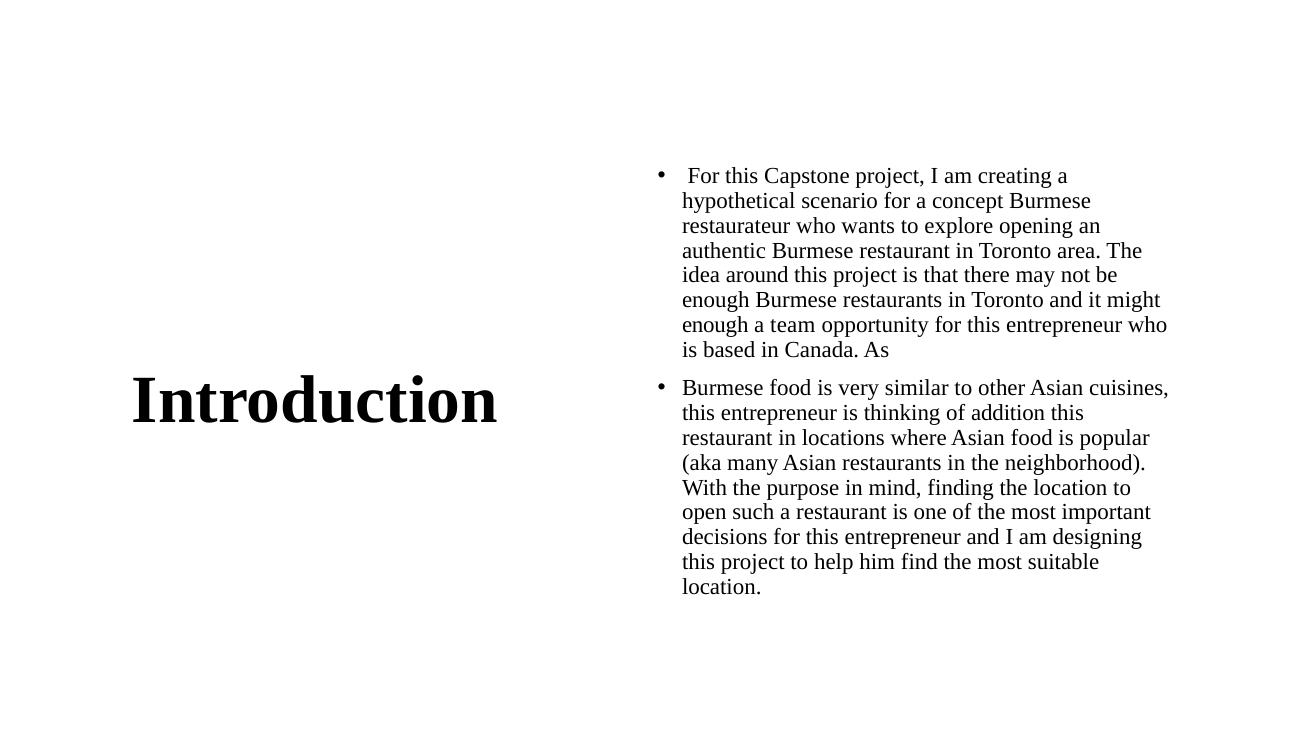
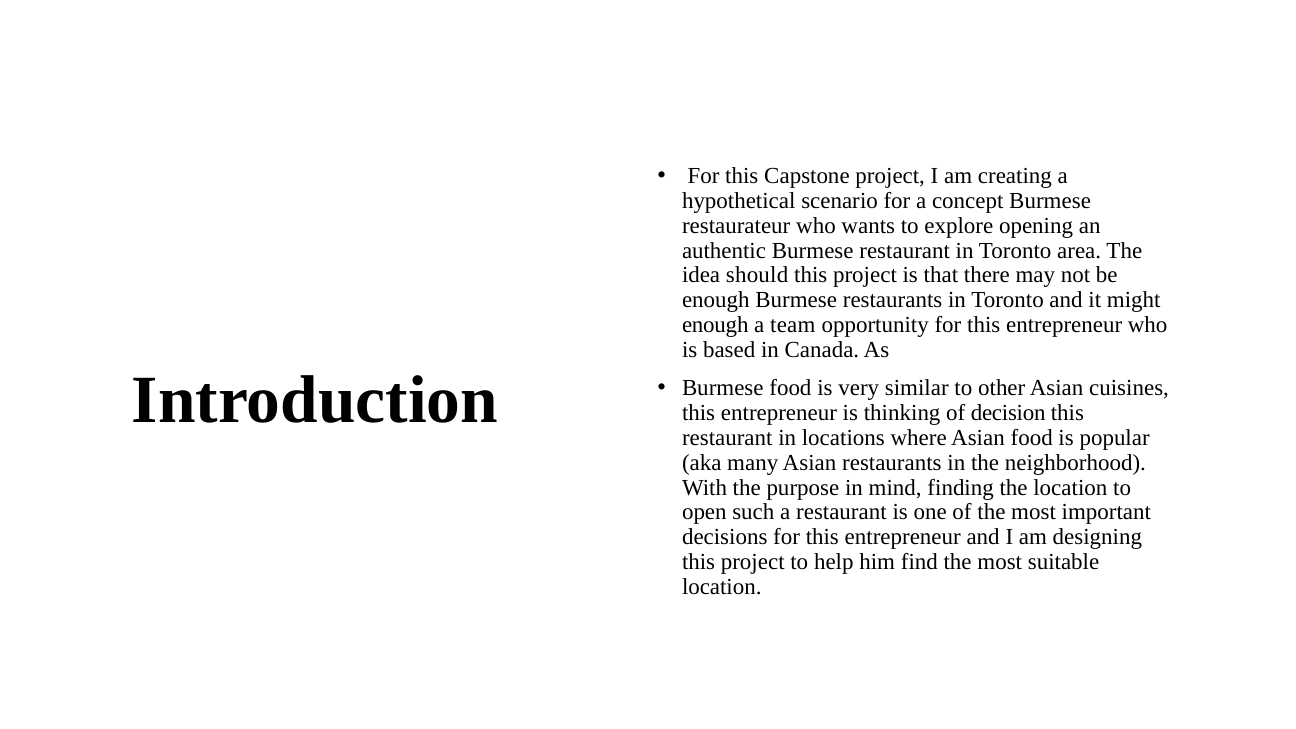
around: around -> should
addition: addition -> decision
